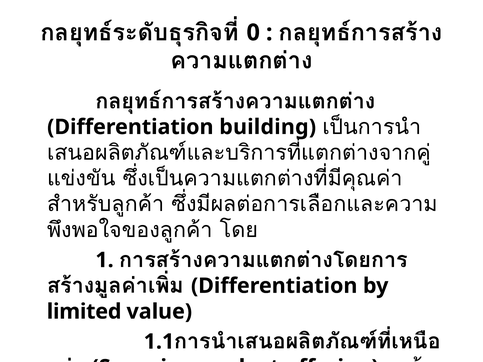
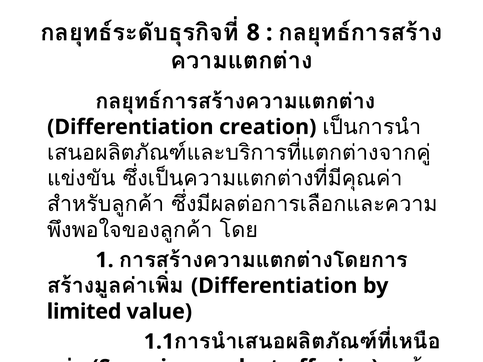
0: 0 -> 8
building: building -> creation
